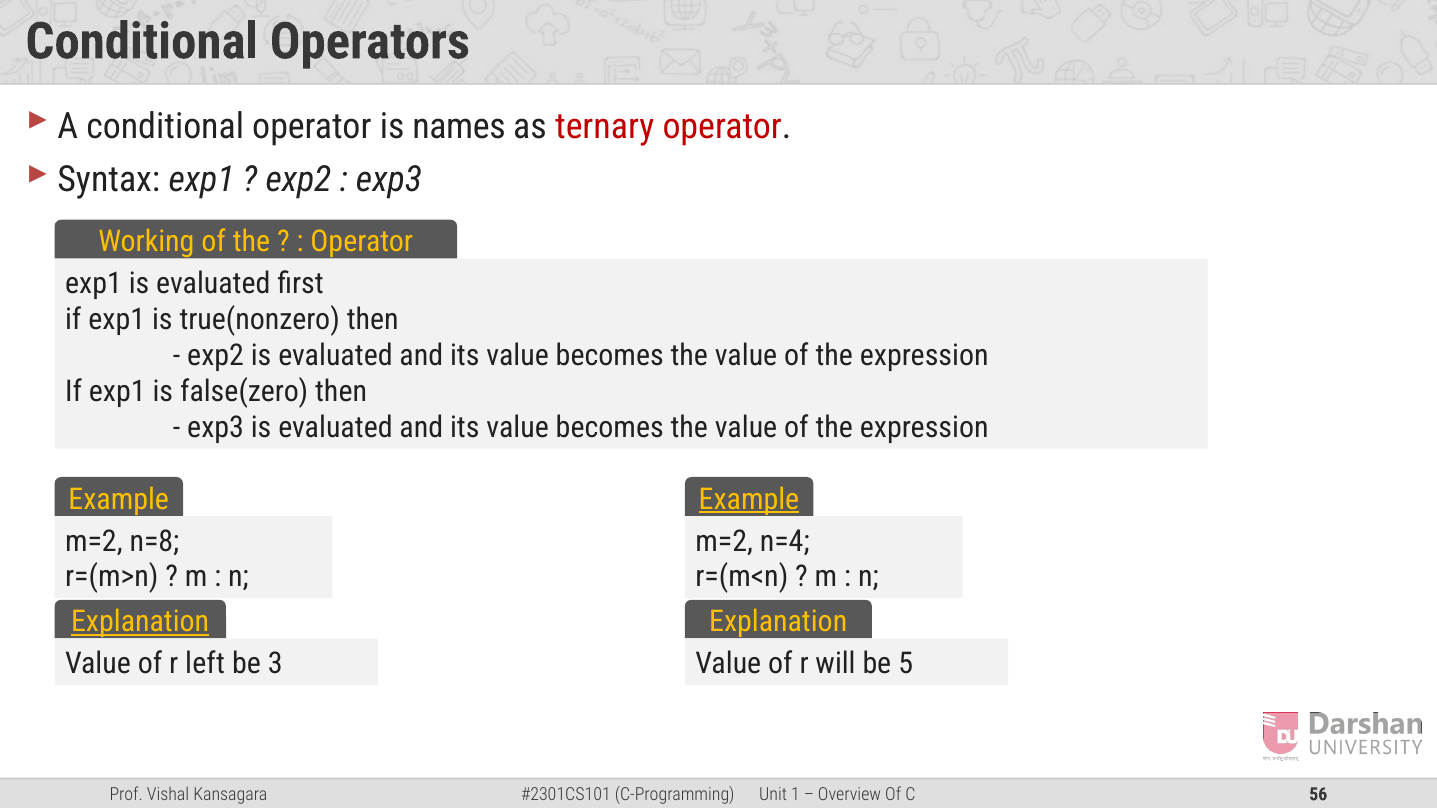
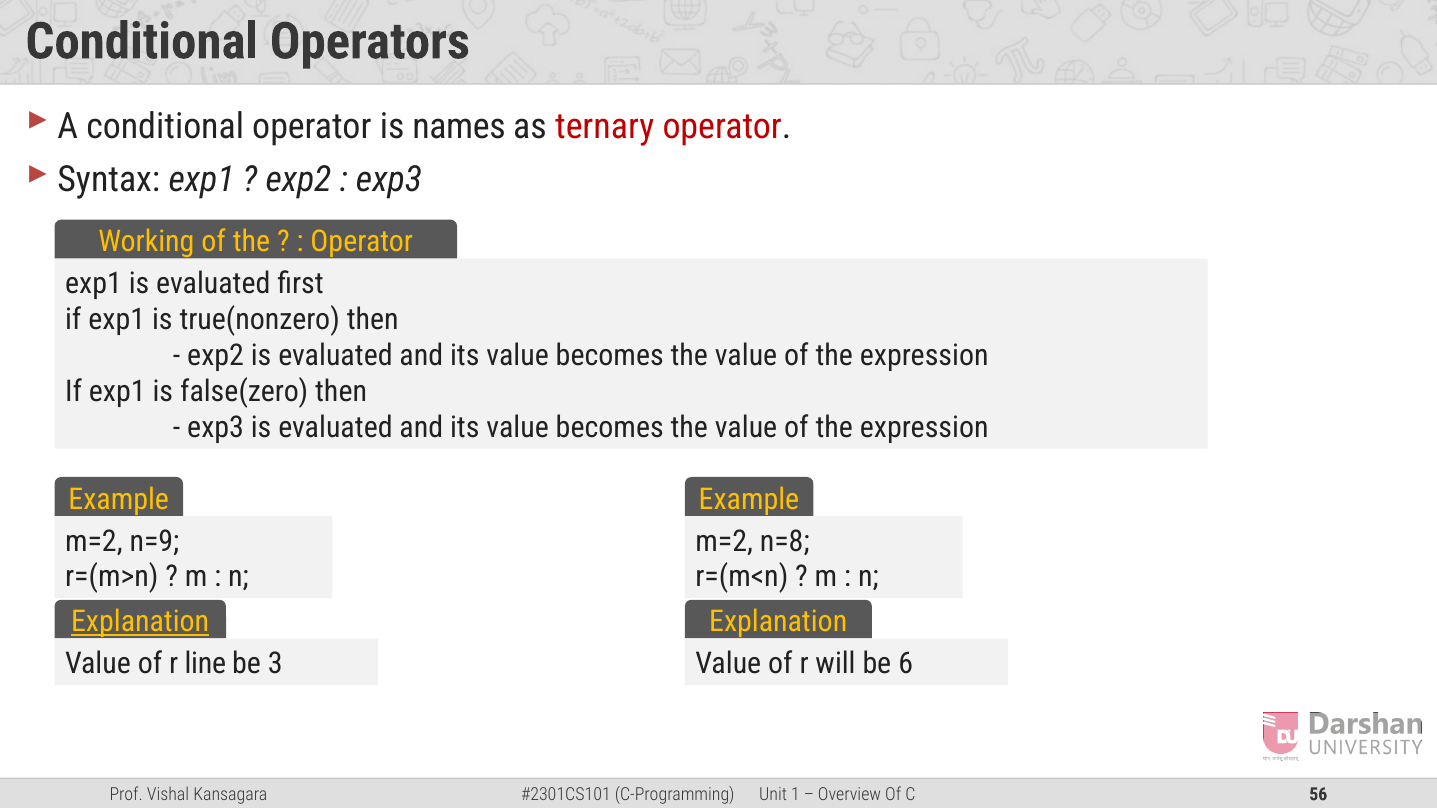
Example at (749, 500) underline: present -> none
n=8: n=8 -> n=9
n=4: n=4 -> n=8
left: left -> line
5: 5 -> 6
